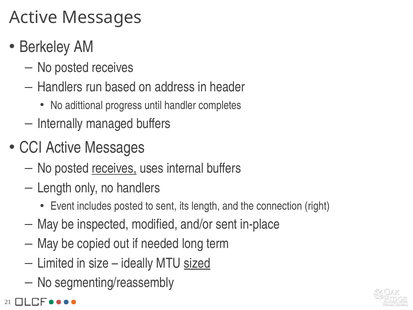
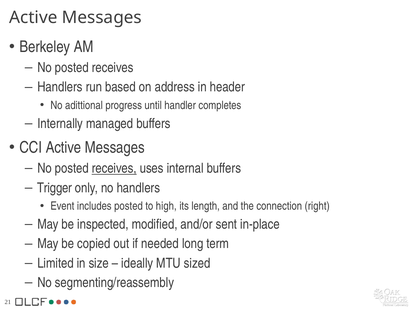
Length at (55, 188): Length -> Trigger
to sent: sent -> high
sized underline: present -> none
